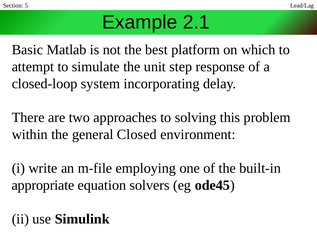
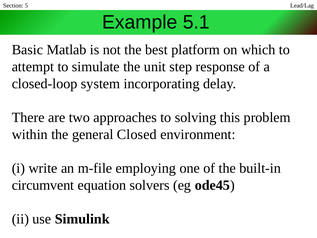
2.1: 2.1 -> 5.1
appropriate: appropriate -> circumvent
